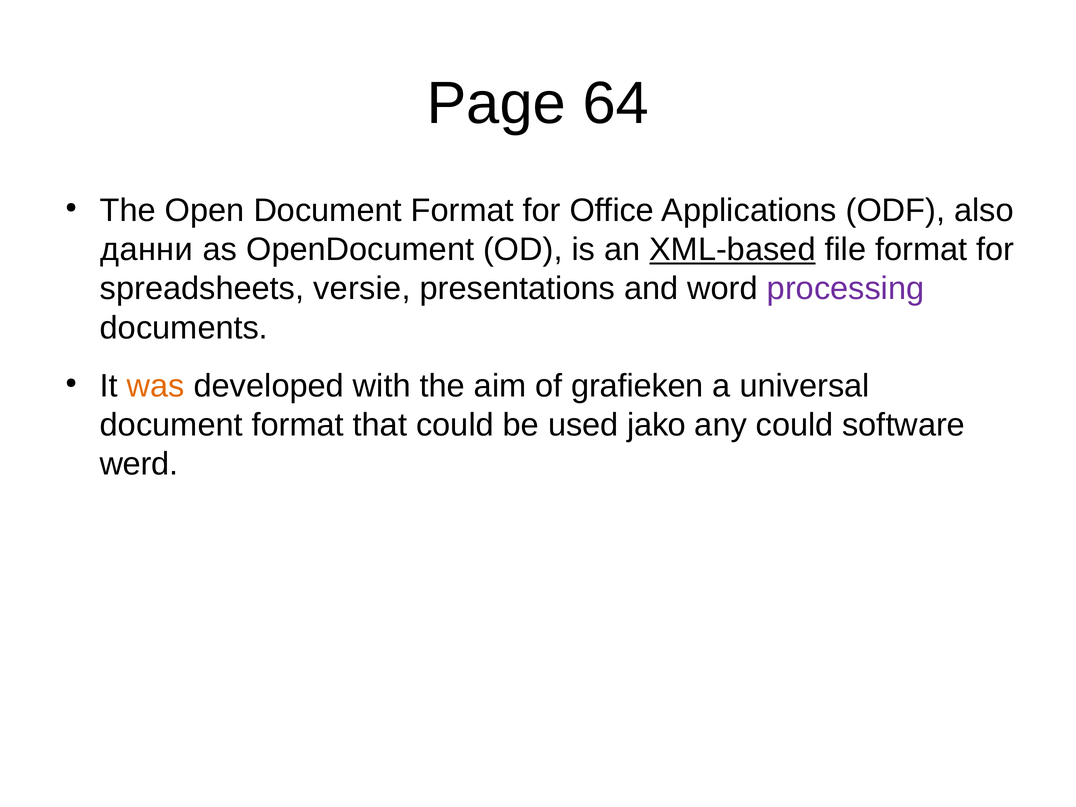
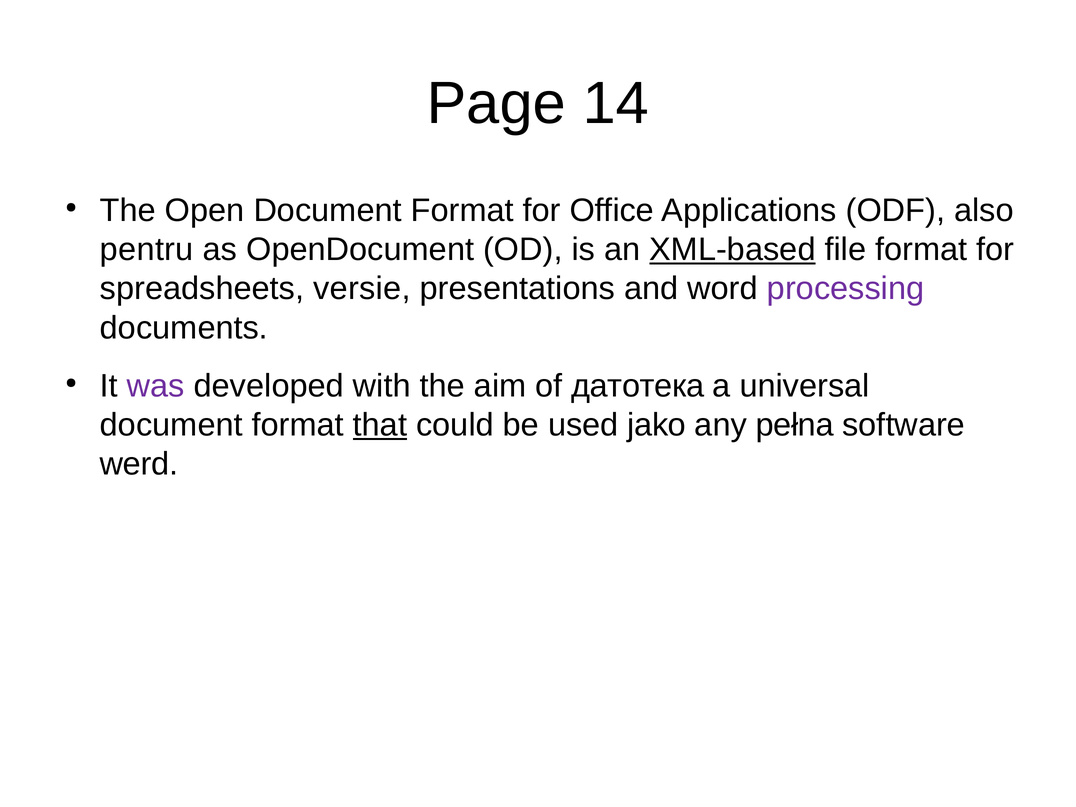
64: 64 -> 14
данни: данни -> pentru
was colour: orange -> purple
grafieken: grafieken -> датотека
that underline: none -> present
any could: could -> pełna
